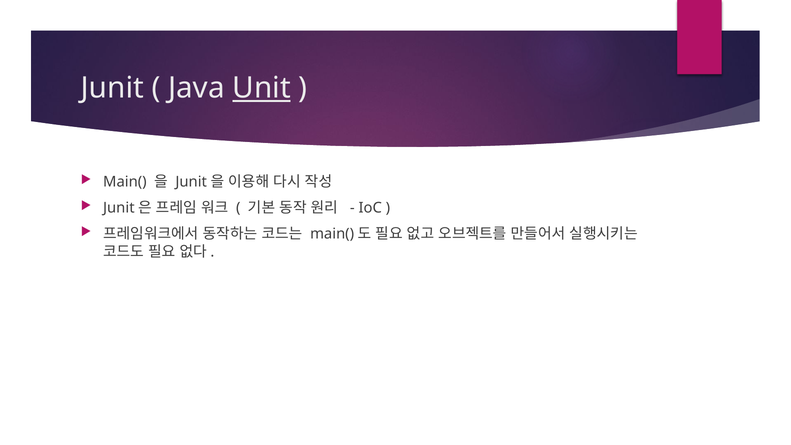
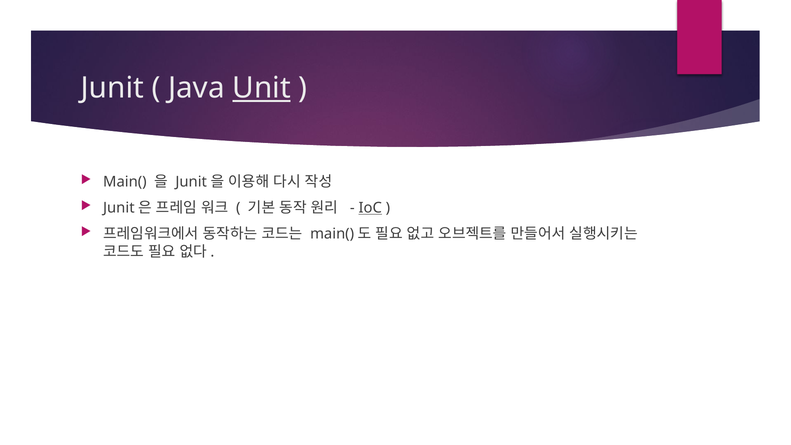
IoC underline: none -> present
